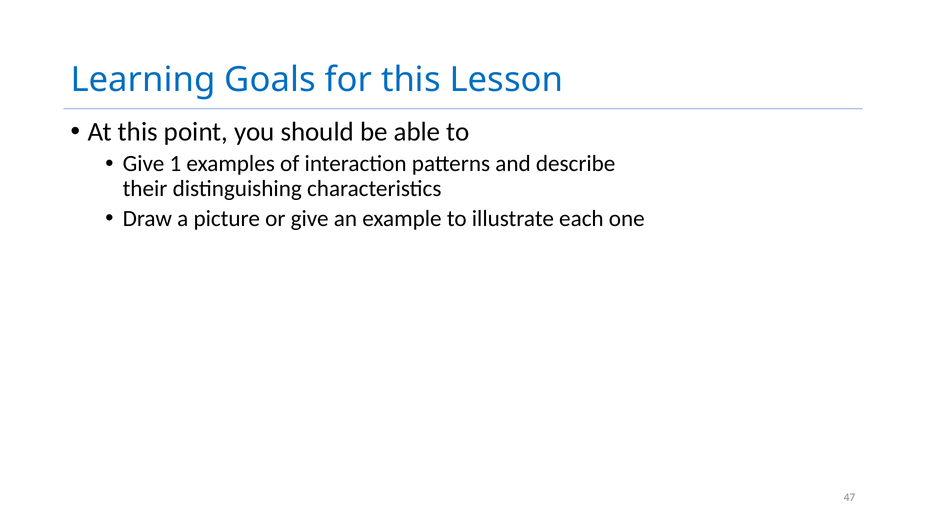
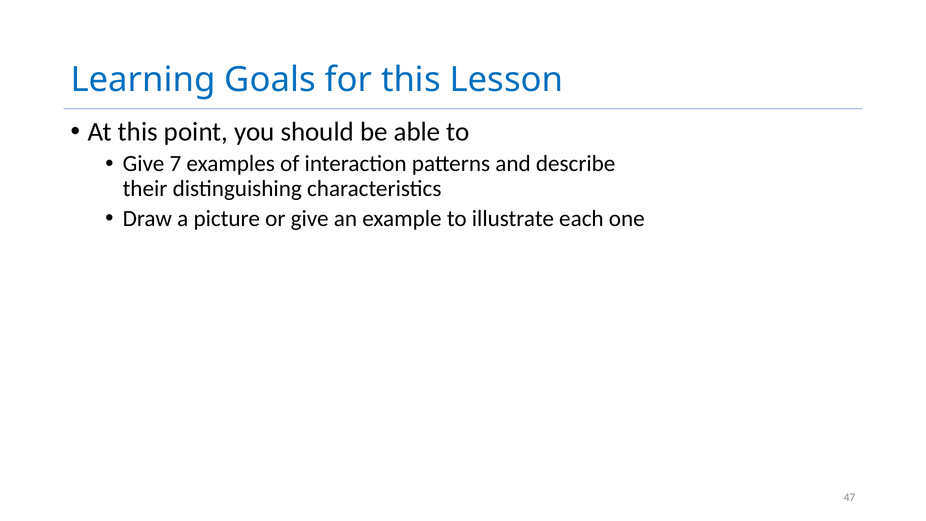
1: 1 -> 7
